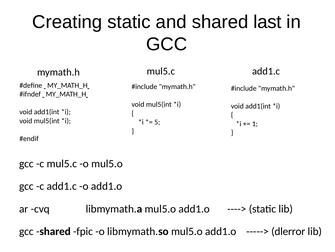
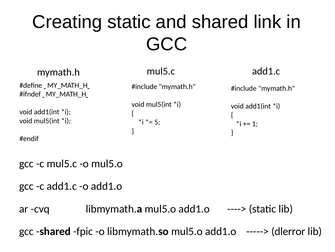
last: last -> link
